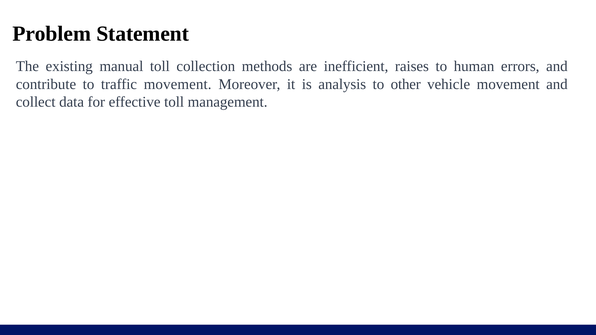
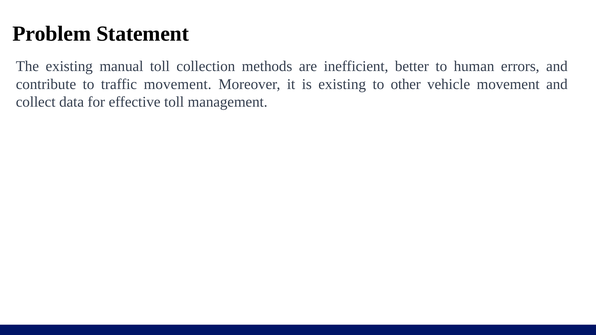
raises: raises -> better
is analysis: analysis -> existing
